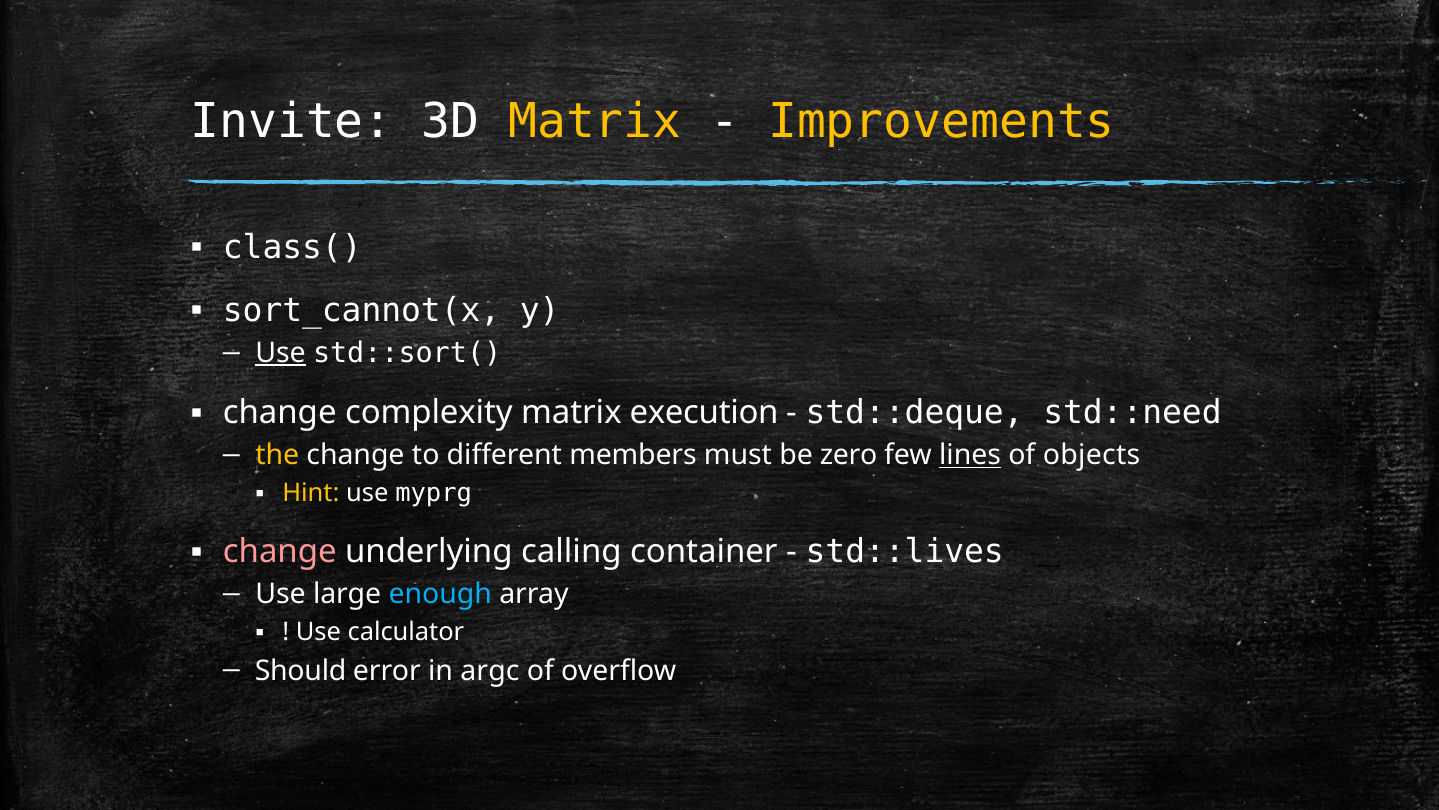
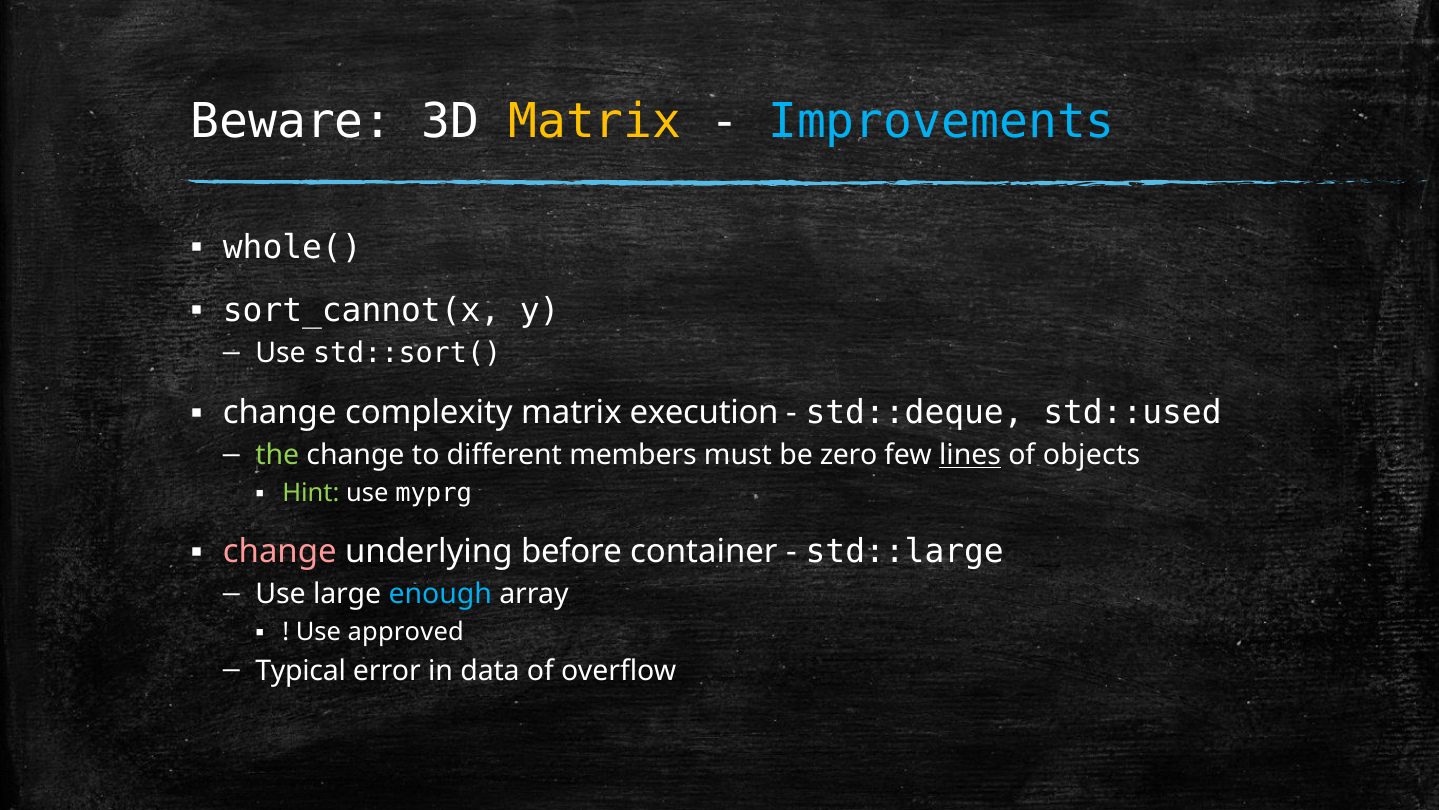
Invite: Invite -> Beware
Improvements colour: yellow -> light blue
class(: class( -> whole(
Use at (281, 353) underline: present -> none
std::need: std::need -> std::used
the colour: yellow -> light green
Hint colour: yellow -> light green
calling: calling -> before
std::lives: std::lives -> std::large
calculator: calculator -> approved
Should: Should -> Typical
argc: argc -> data
